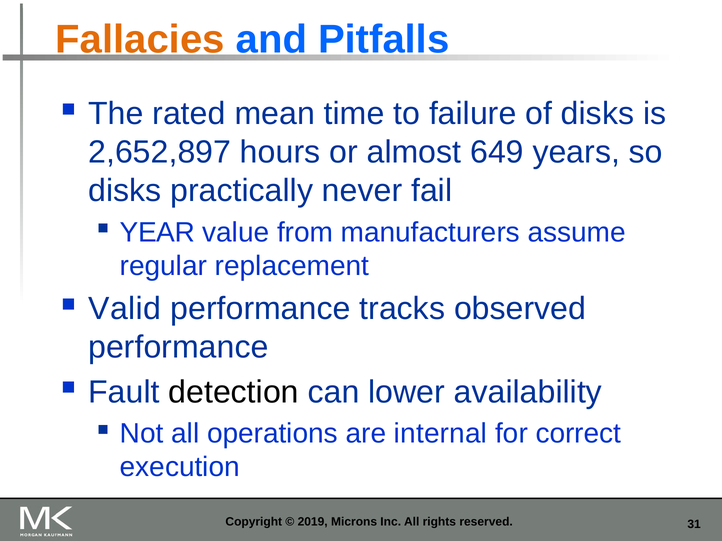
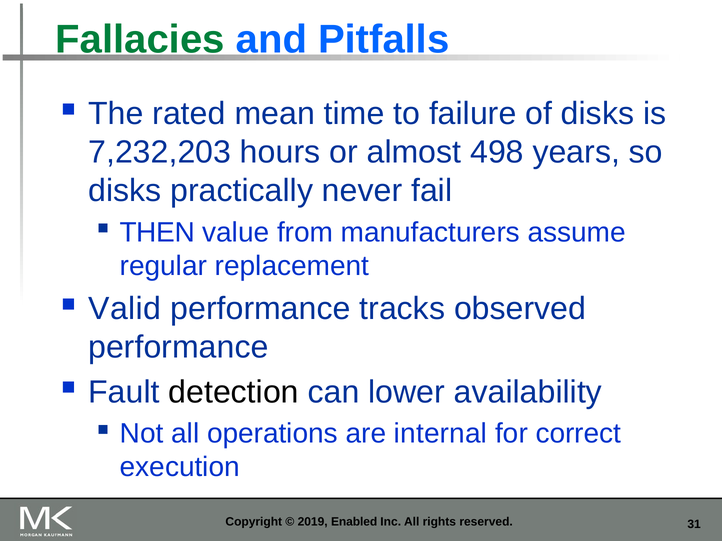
Fallacies colour: orange -> green
2,652,897: 2,652,897 -> 7,232,203
649: 649 -> 498
YEAR: YEAR -> THEN
Microns: Microns -> Enabled
